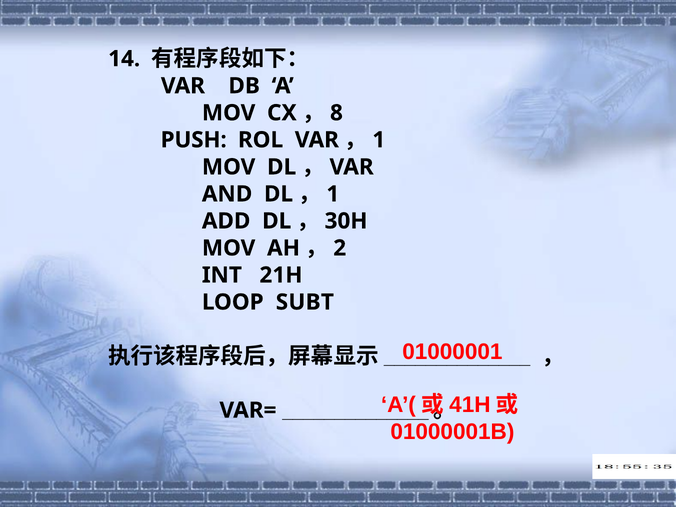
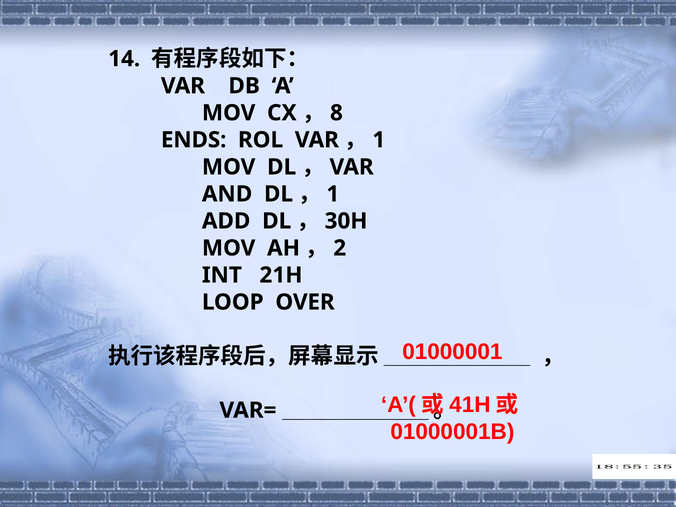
PUSH: PUSH -> ENDS
SUBT: SUBT -> OVER
